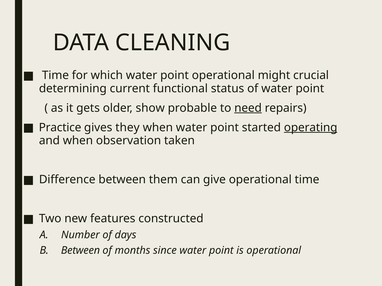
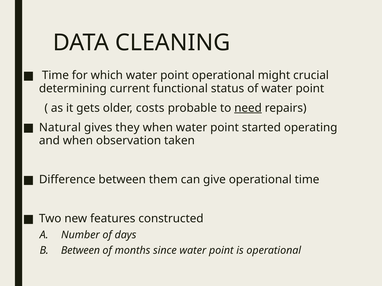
show: show -> costs
Practice: Practice -> Natural
operating underline: present -> none
